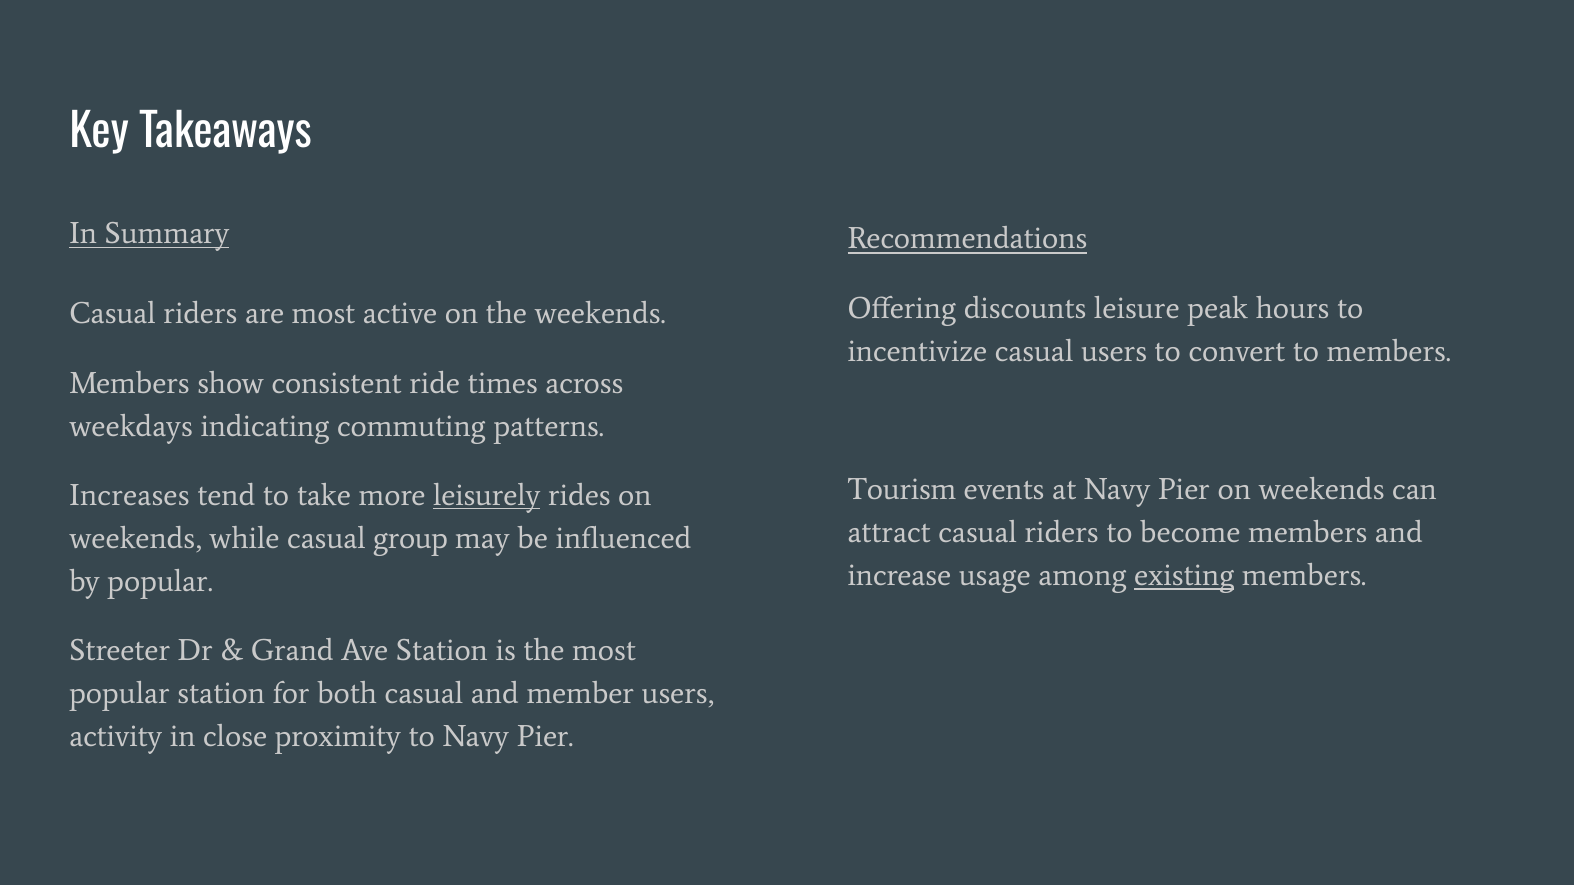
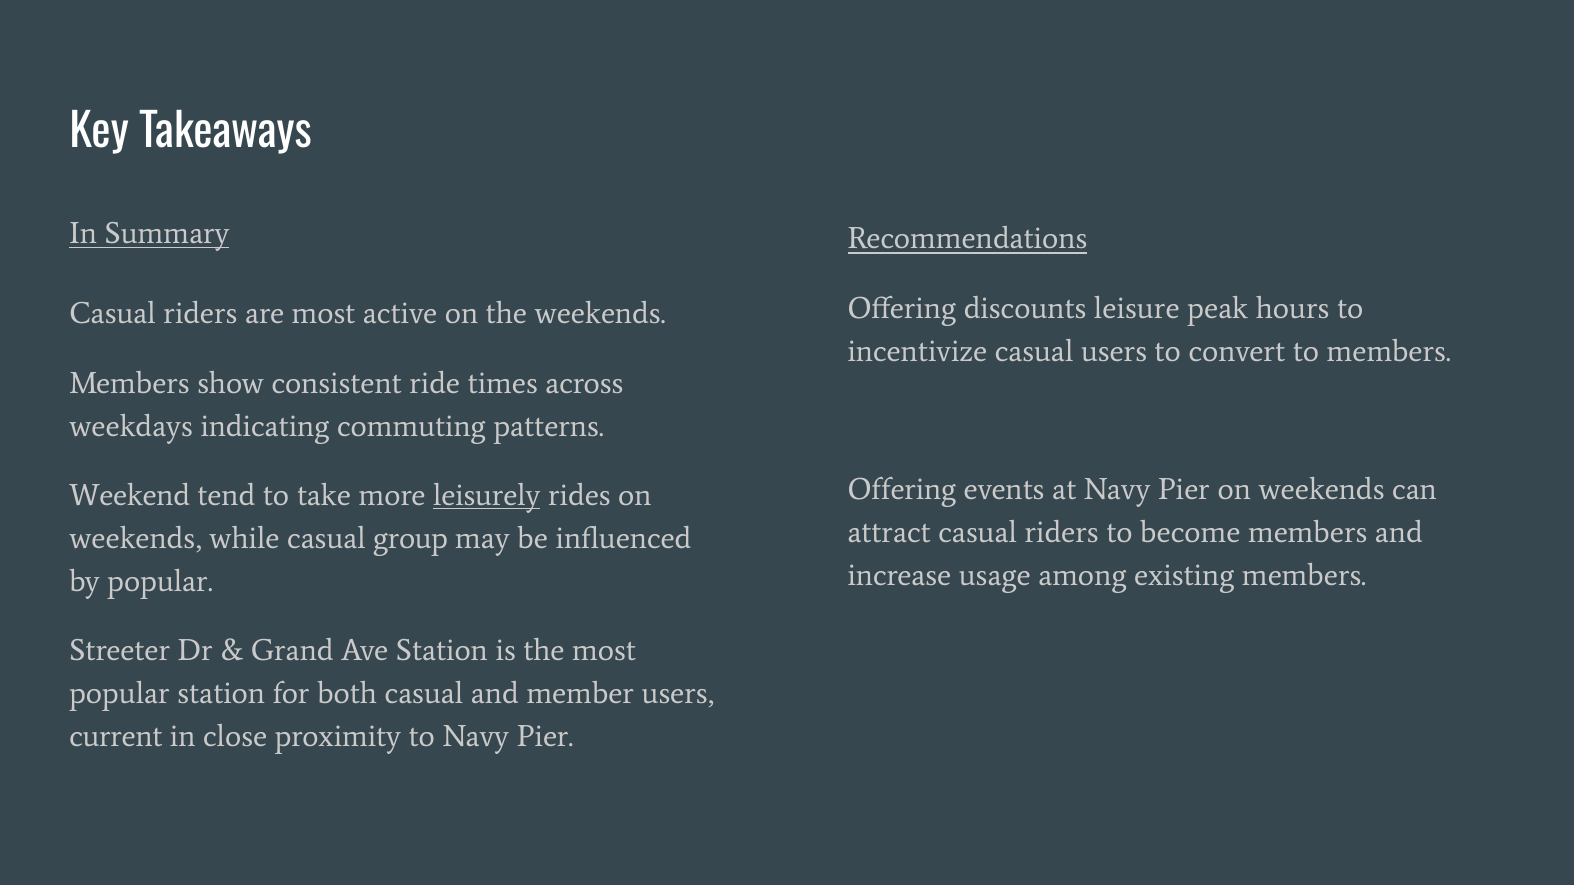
Tourism at (902, 490): Tourism -> Offering
Increases: Increases -> Weekend
existing underline: present -> none
activity: activity -> current
